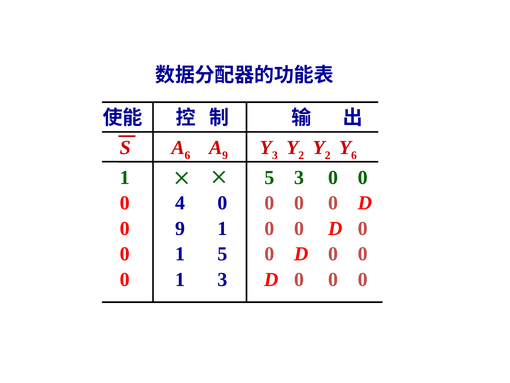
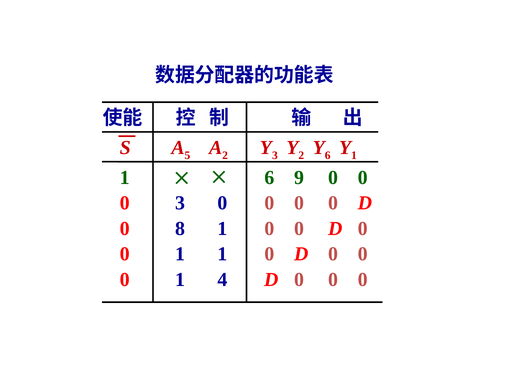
6 at (187, 155): 6 -> 5
9 at (225, 155): 9 -> 2
2 at (328, 155): 2 -> 6
6 at (354, 155): 6 -> 1
5 at (269, 177): 5 -> 6
3 at (299, 177): 3 -> 9
0 4: 4 -> 3
0 9: 9 -> 8
5 at (223, 254): 5 -> 1
1 3: 3 -> 4
